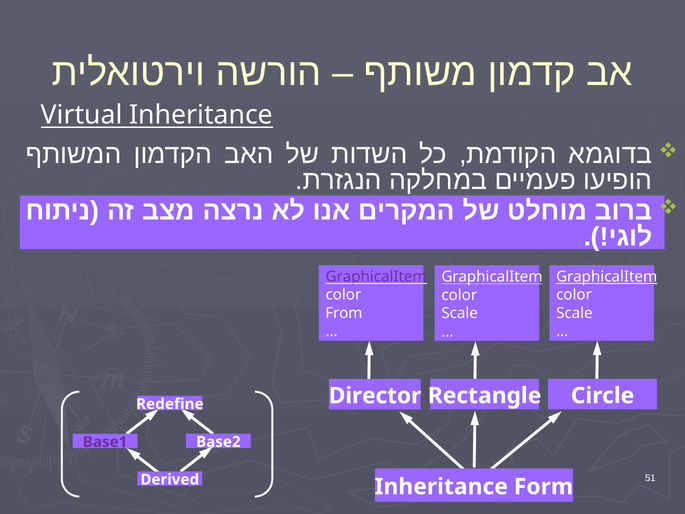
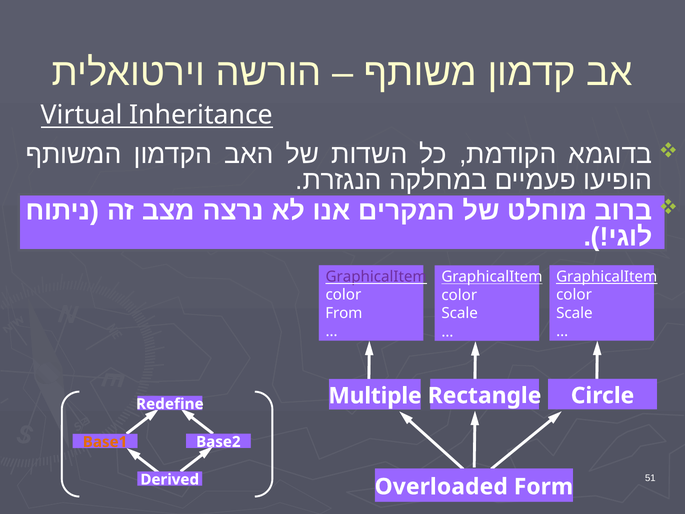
Director: Director -> Multiple
Base1 colour: purple -> orange
Inheritance at (441, 486): Inheritance -> Overloaded
